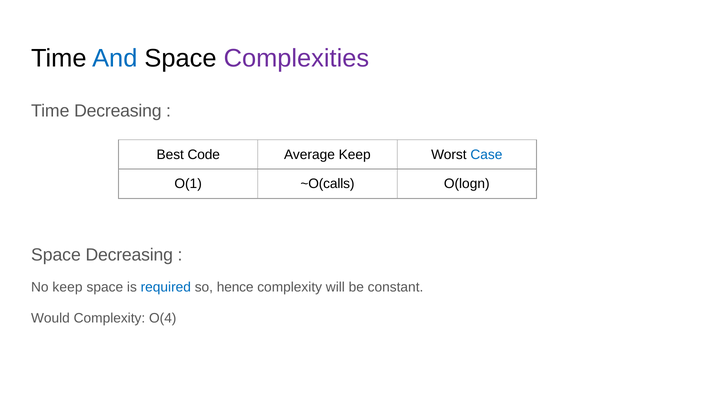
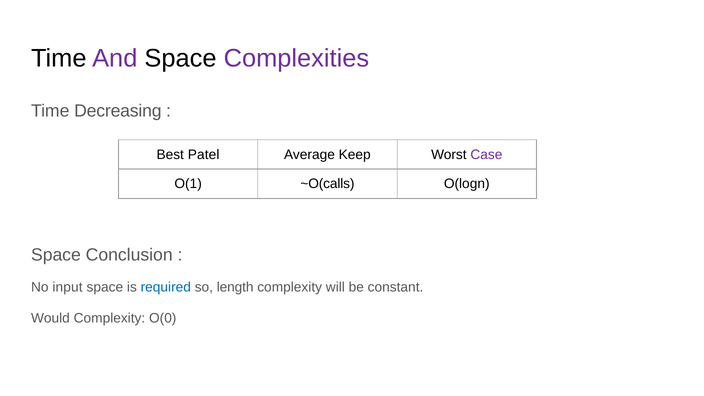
And colour: blue -> purple
Code: Code -> Patel
Case colour: blue -> purple
Space Decreasing: Decreasing -> Conclusion
No keep: keep -> input
hence: hence -> length
O(4: O(4 -> O(0
